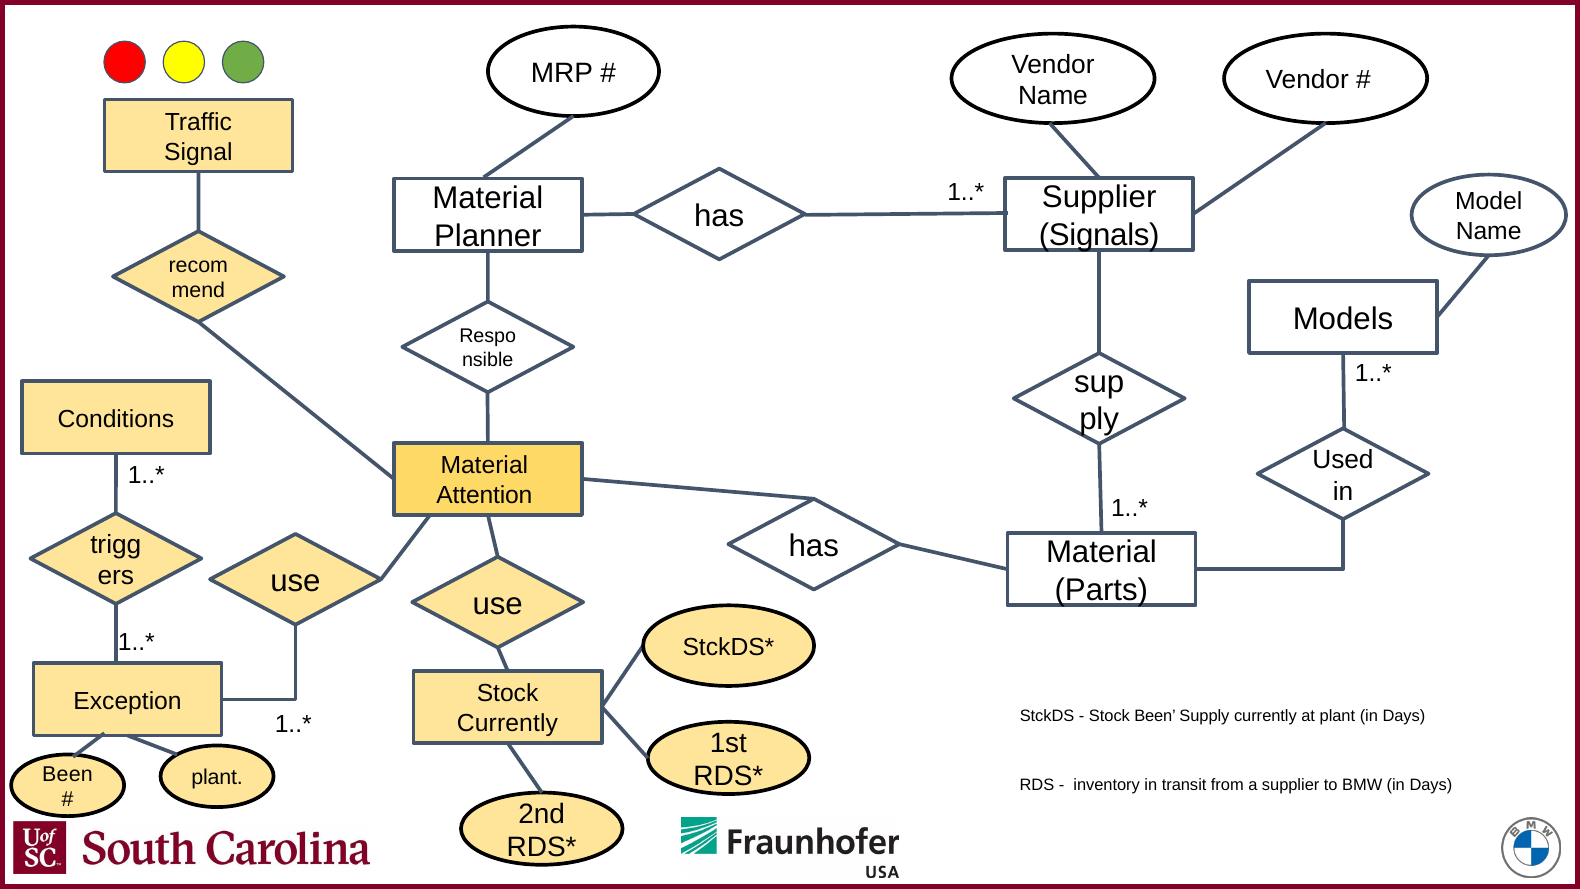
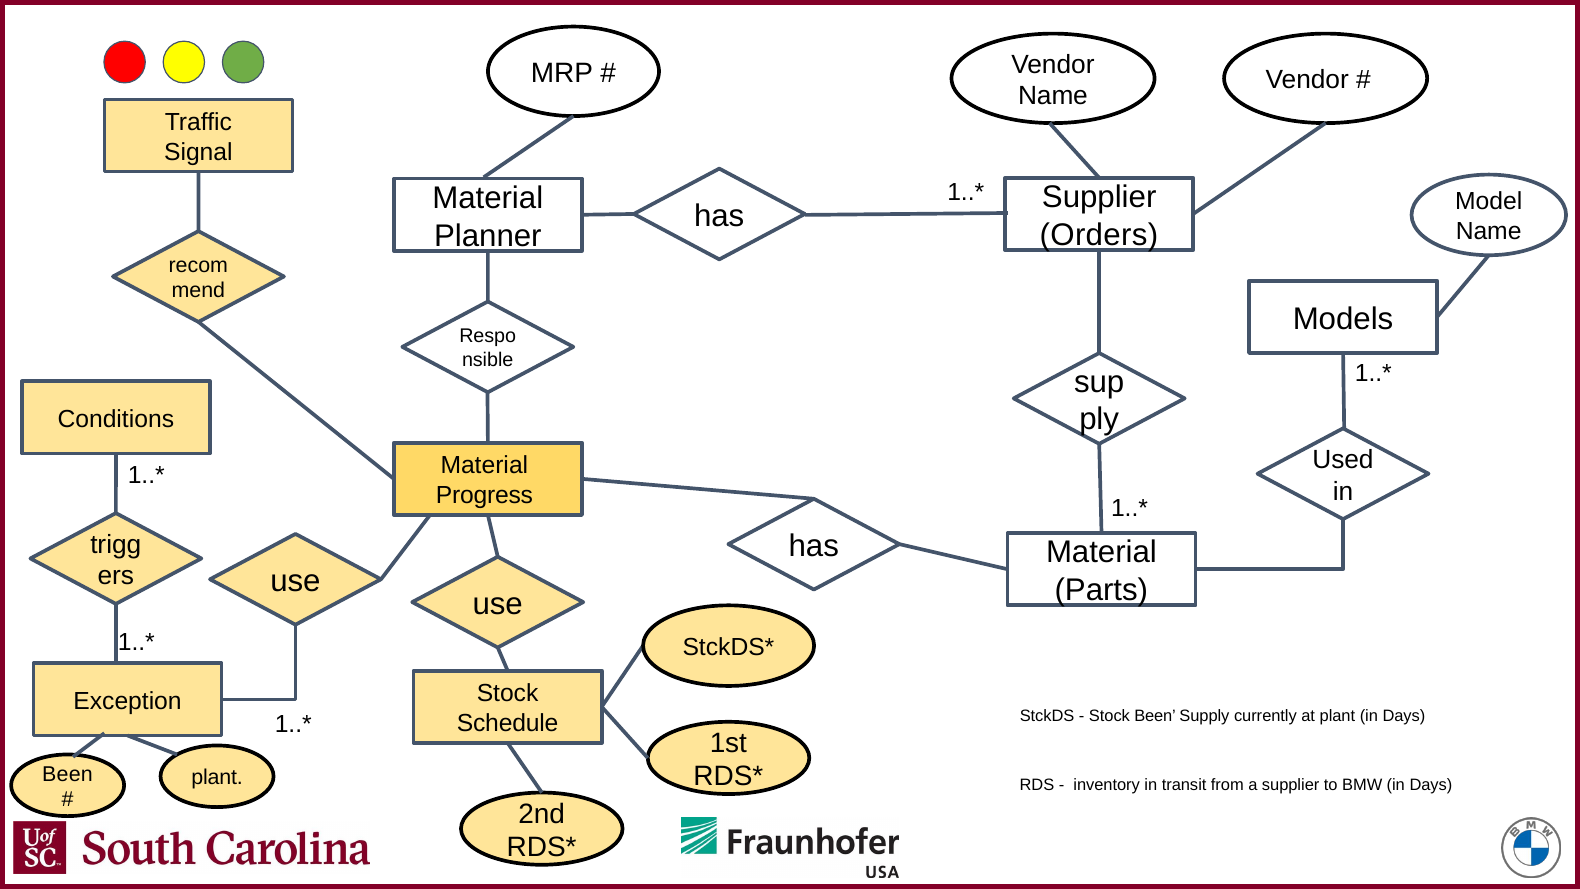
Signals: Signals -> Orders
Attention: Attention -> Progress
Currently at (507, 723): Currently -> Schedule
